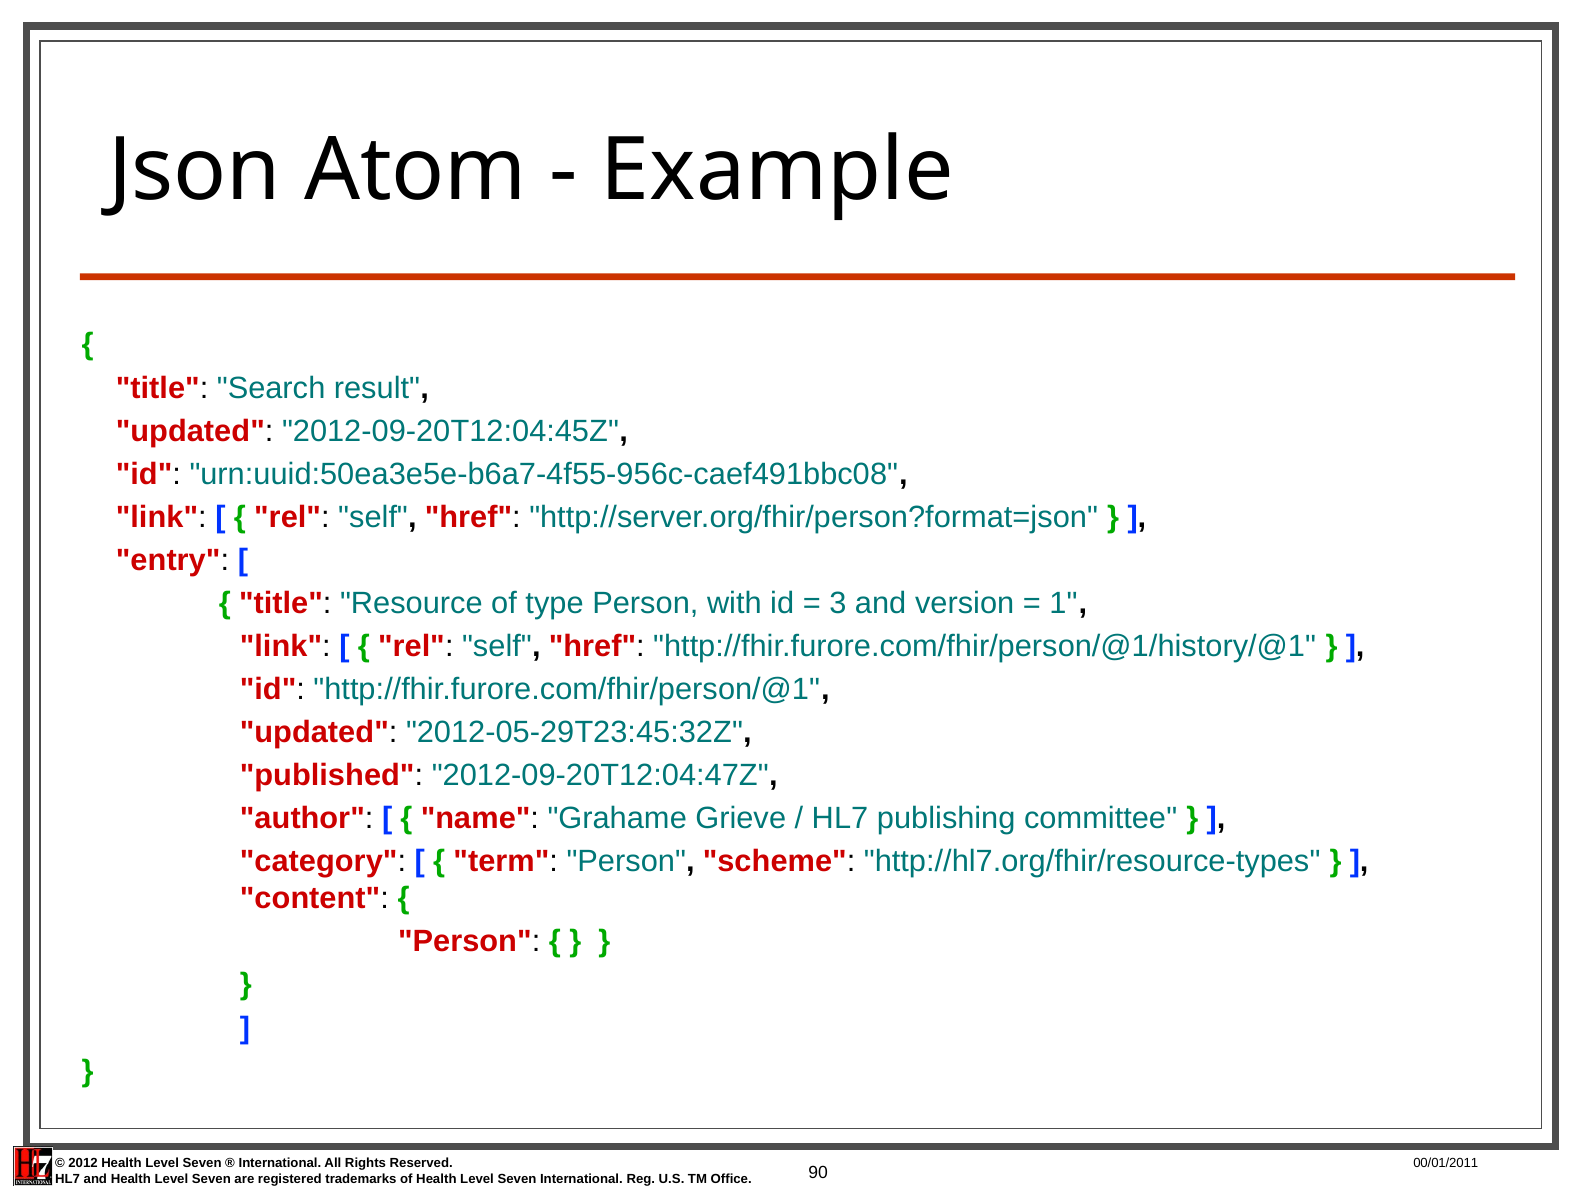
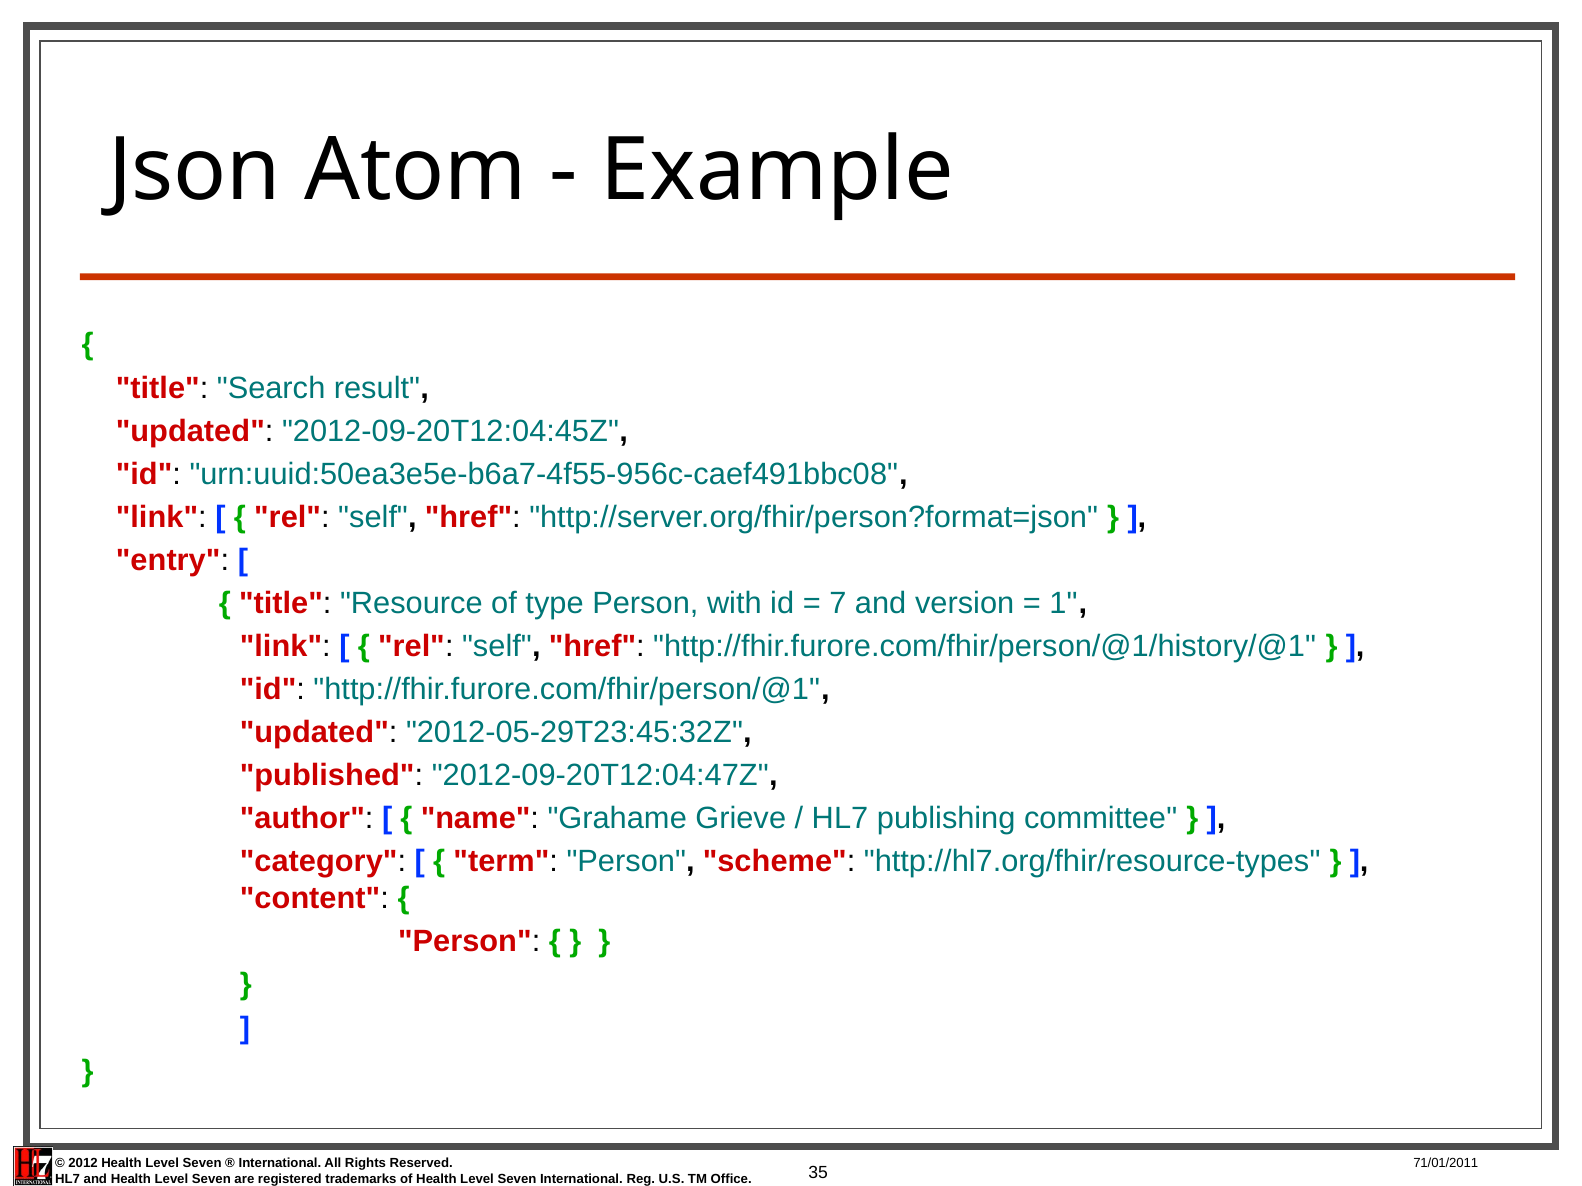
3: 3 -> 7
00/01/2011: 00/01/2011 -> 71/01/2011
90: 90 -> 35
